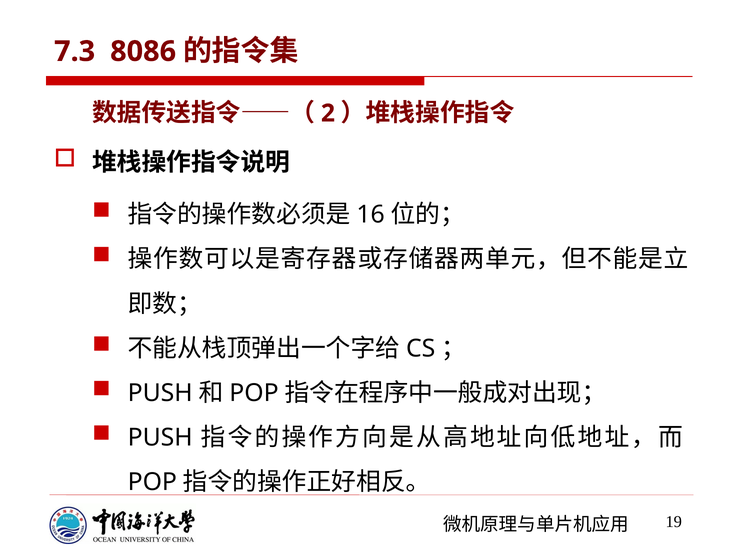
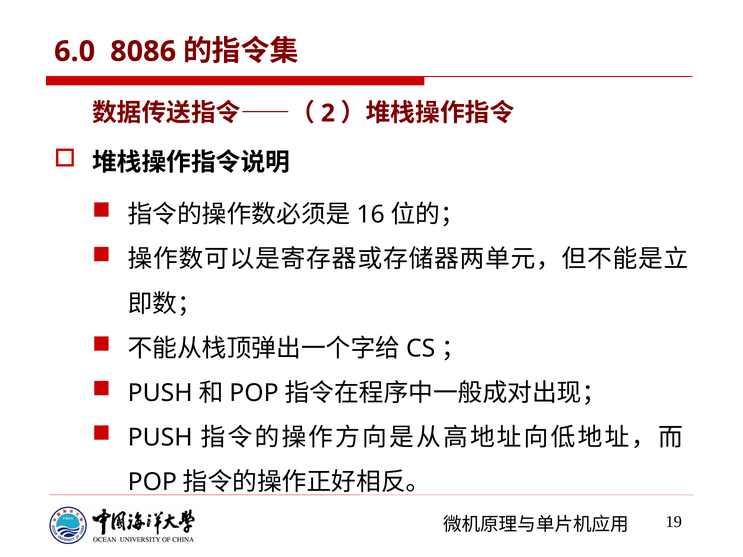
7.3: 7.3 -> 6.0
